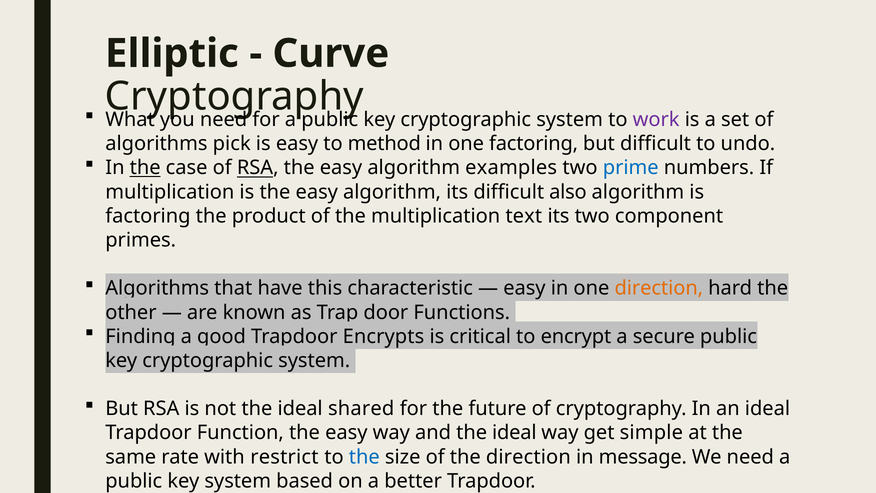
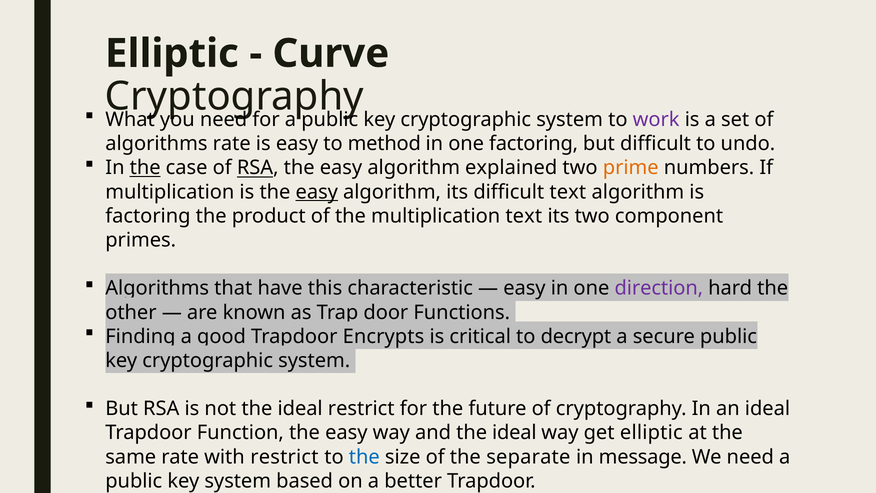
algorithms pick: pick -> rate
examples: examples -> explained
prime colour: blue -> orange
easy at (317, 192) underline: none -> present
difficult also: also -> text
direction at (659, 288) colour: orange -> purple
encrypt: encrypt -> decrypt
ideal shared: shared -> restrict
get simple: simple -> elliptic
the direction: direction -> separate
